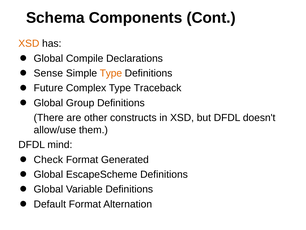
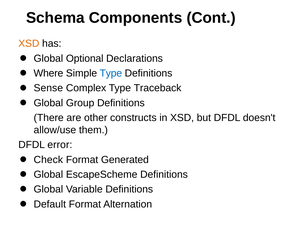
Compile: Compile -> Optional
Sense: Sense -> Where
Type at (111, 73) colour: orange -> blue
Future: Future -> Sense
mind: mind -> error
